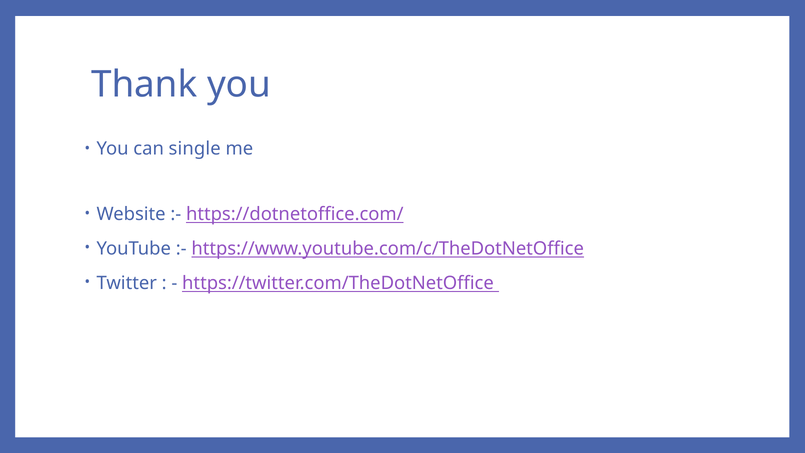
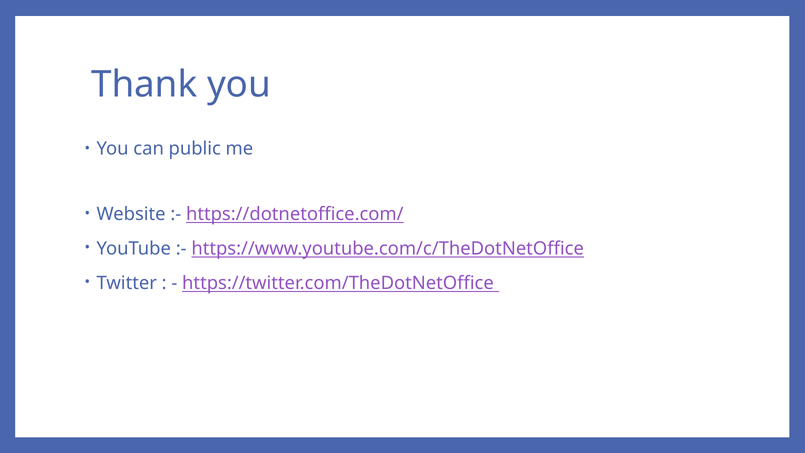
single: single -> public
